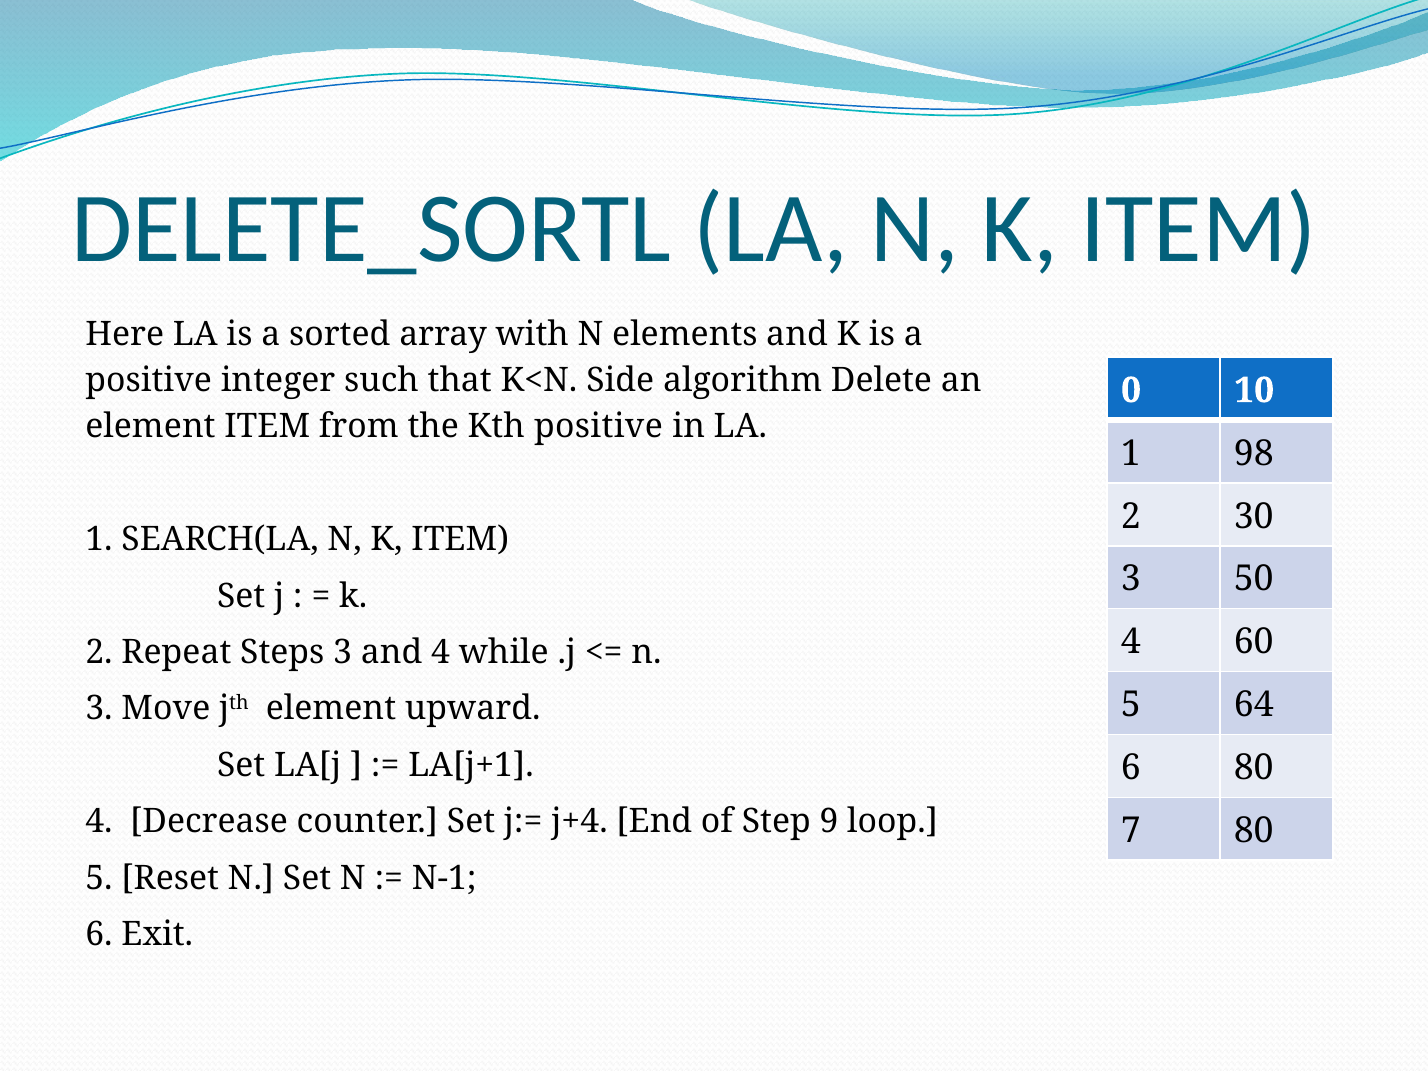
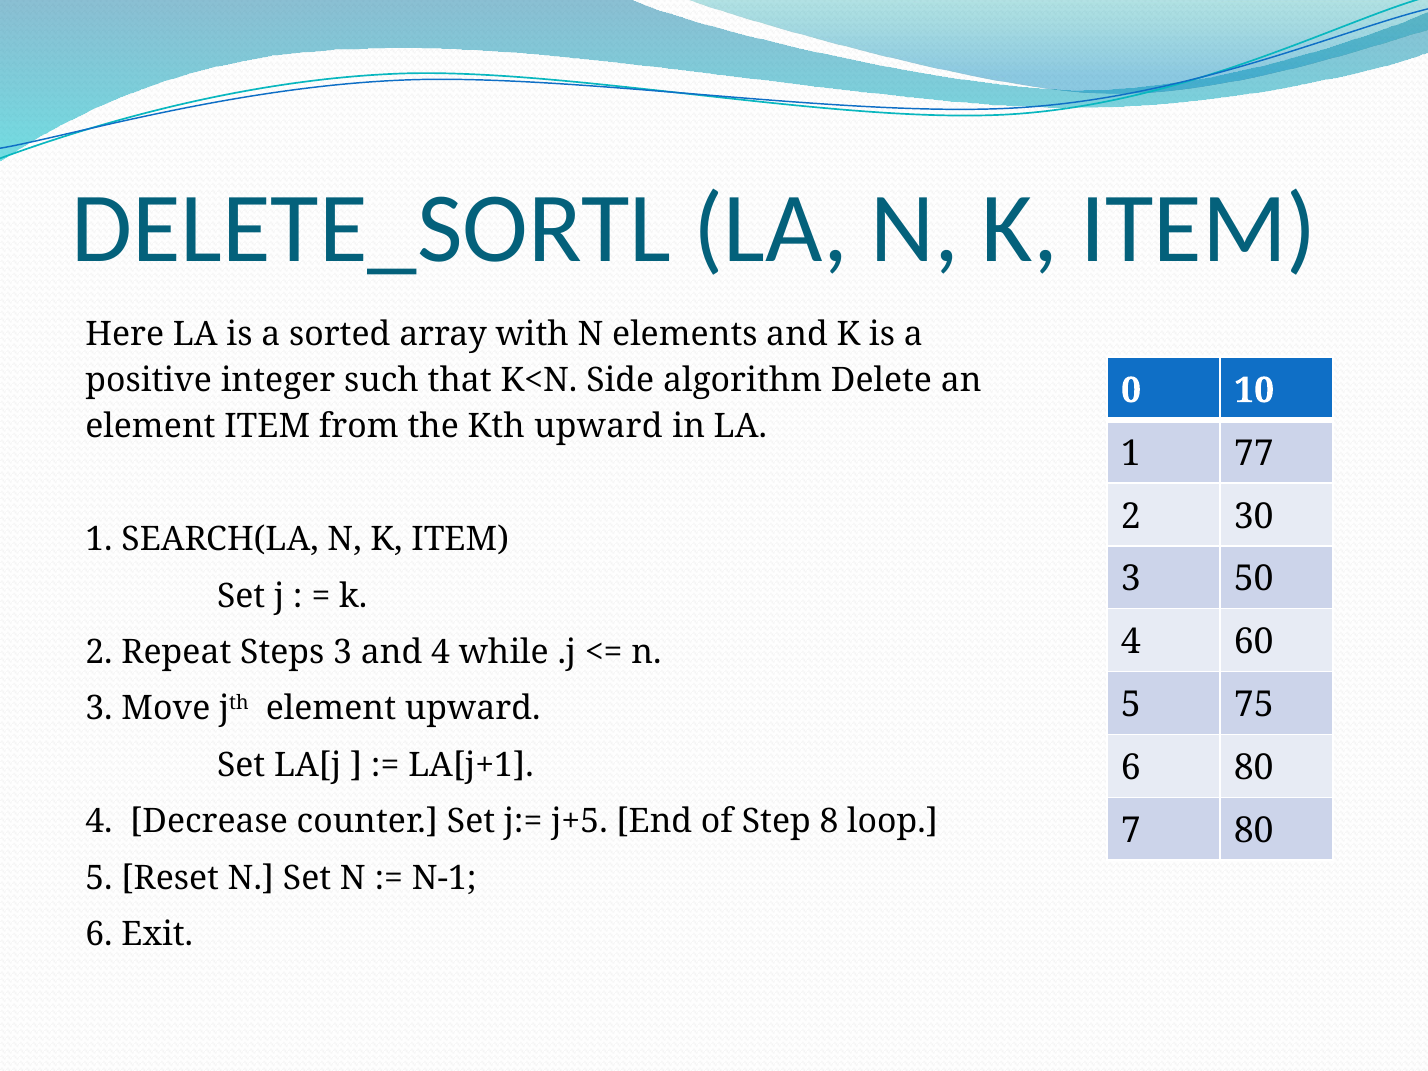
Kth positive: positive -> upward
98: 98 -> 77
64: 64 -> 75
j+4: j+4 -> j+5
9: 9 -> 8
